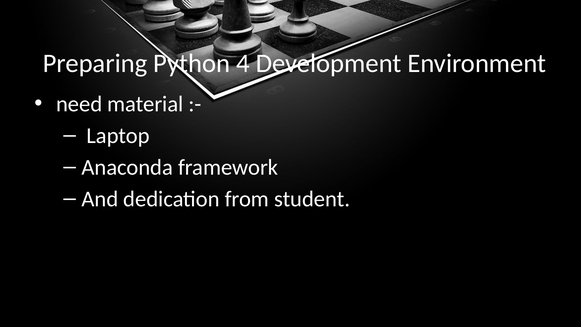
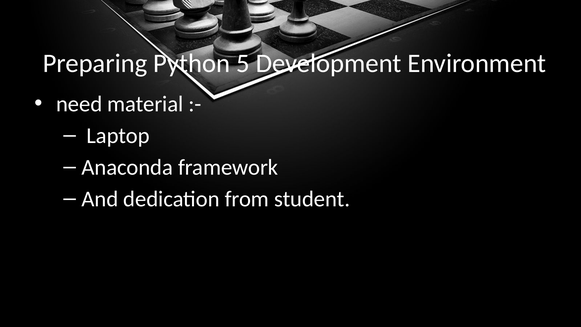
4: 4 -> 5
